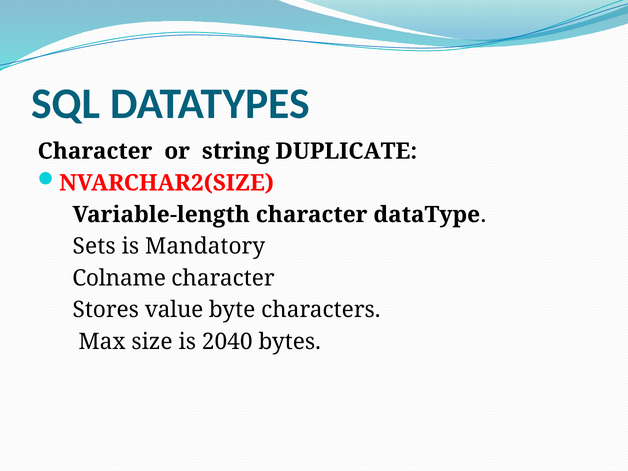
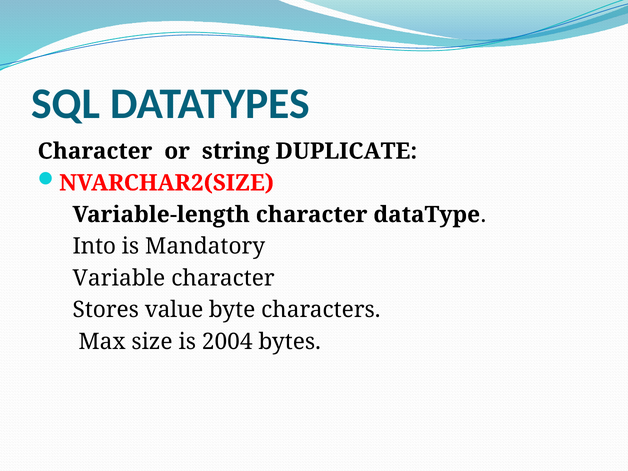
Sets: Sets -> Into
Colname: Colname -> Variable
2040: 2040 -> 2004
